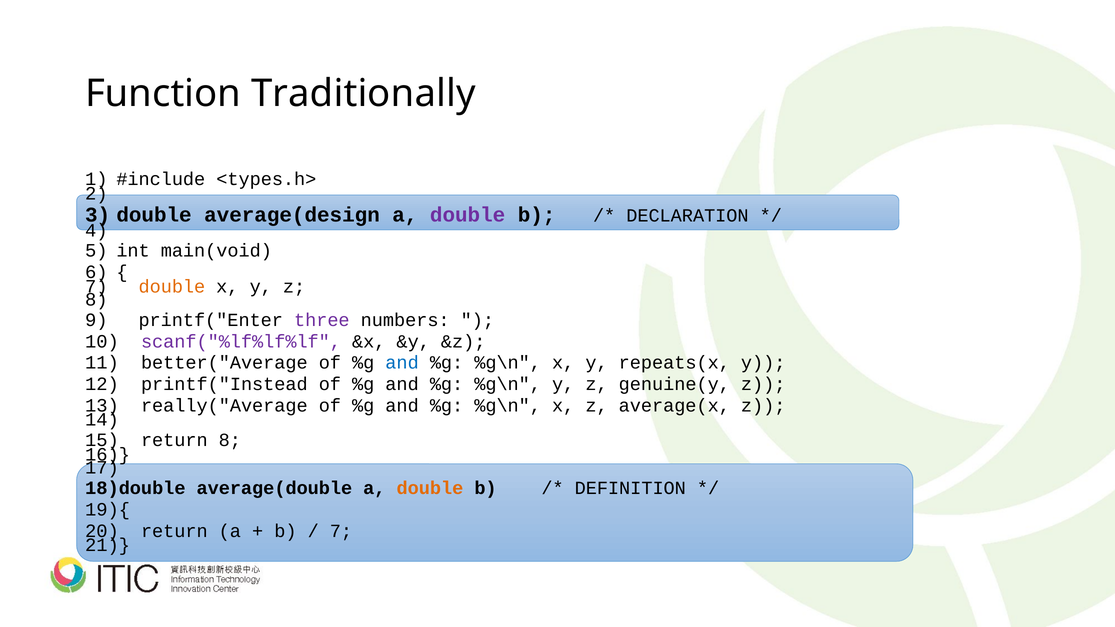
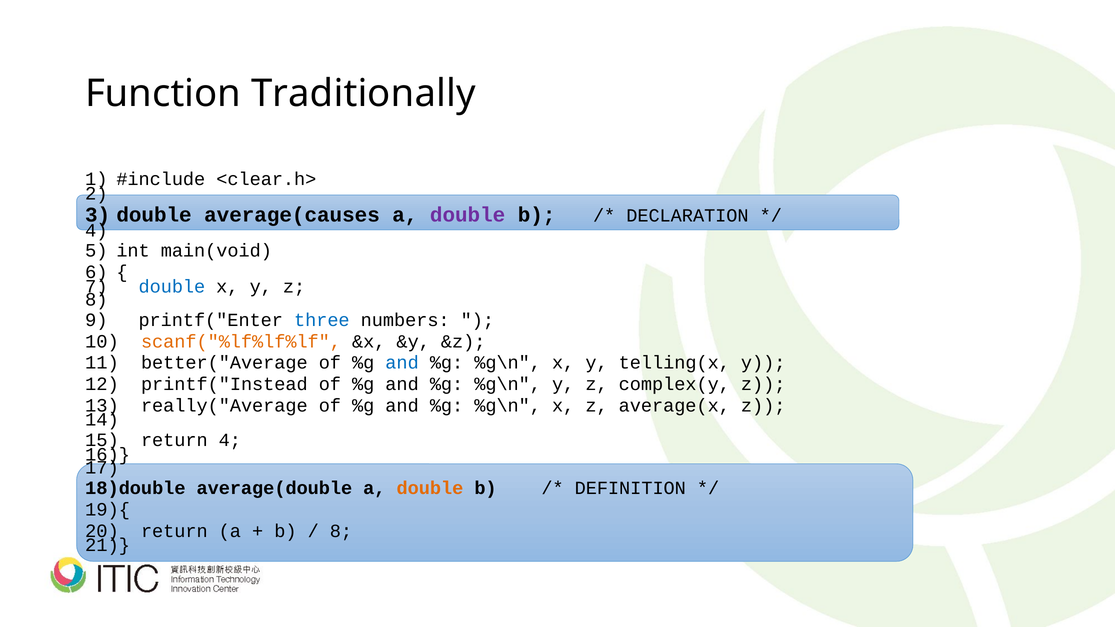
<types.h>: <types.h> -> <clear.h>
average(design: average(design -> average(causes
double at (172, 287) colour: orange -> blue
three colour: purple -> blue
scanf("%lf%lf%lf colour: purple -> orange
repeats(x: repeats(x -> telling(x
genuine(y: genuine(y -> complex(y
return 8: 8 -> 4
7 at (341, 531): 7 -> 8
